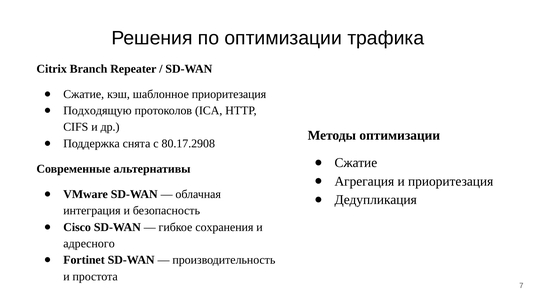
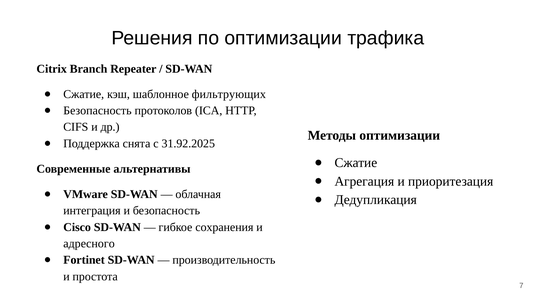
шаблонное приоритезация: приоритезация -> фильтрующих
Подходящую at (97, 110): Подходящую -> Безопасность
80.17.2908: 80.17.2908 -> 31.92.2025
